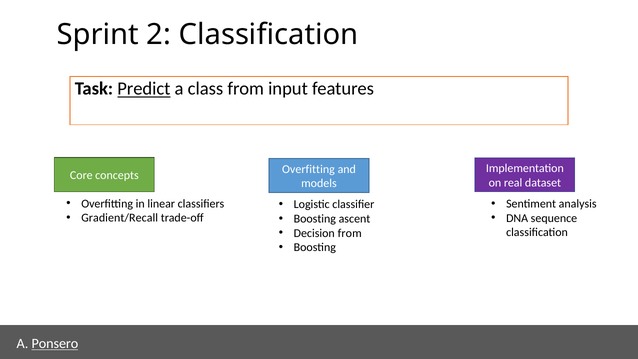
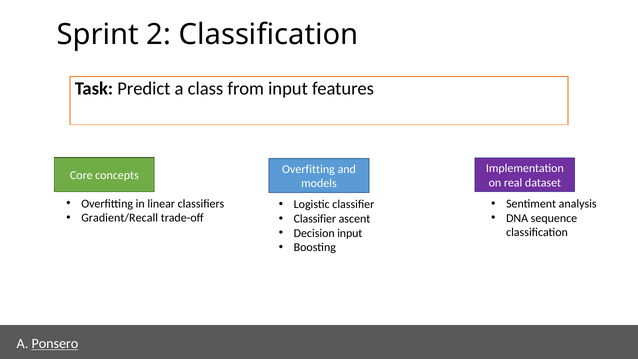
Predict underline: present -> none
Boosting at (315, 219): Boosting -> Classifier
Decision from: from -> input
